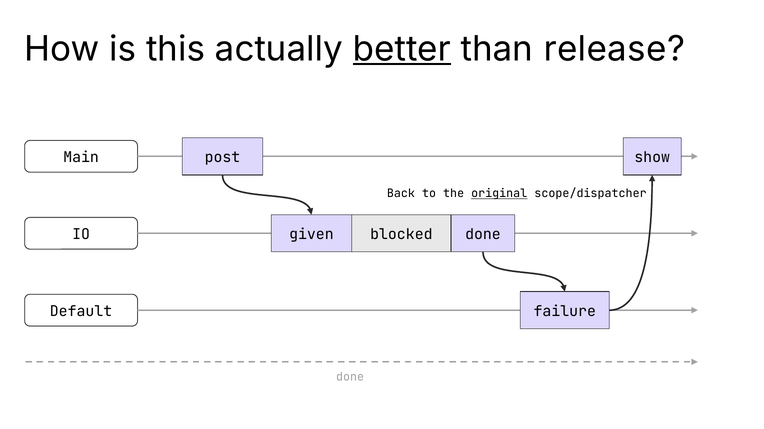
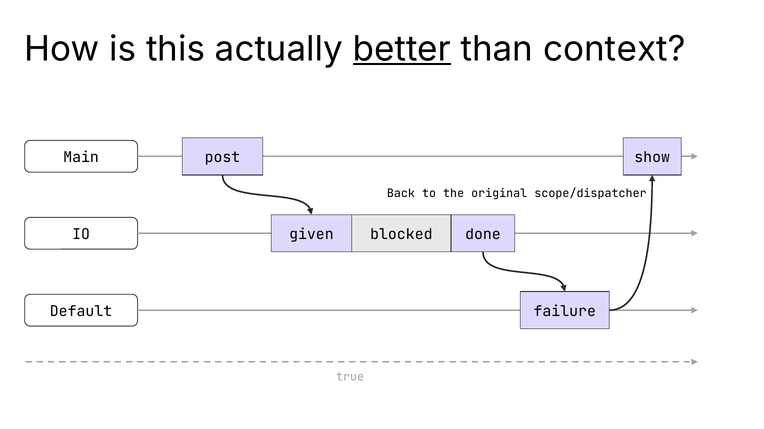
release: release -> context
original underline: present -> none
done at (350, 377): done -> true
